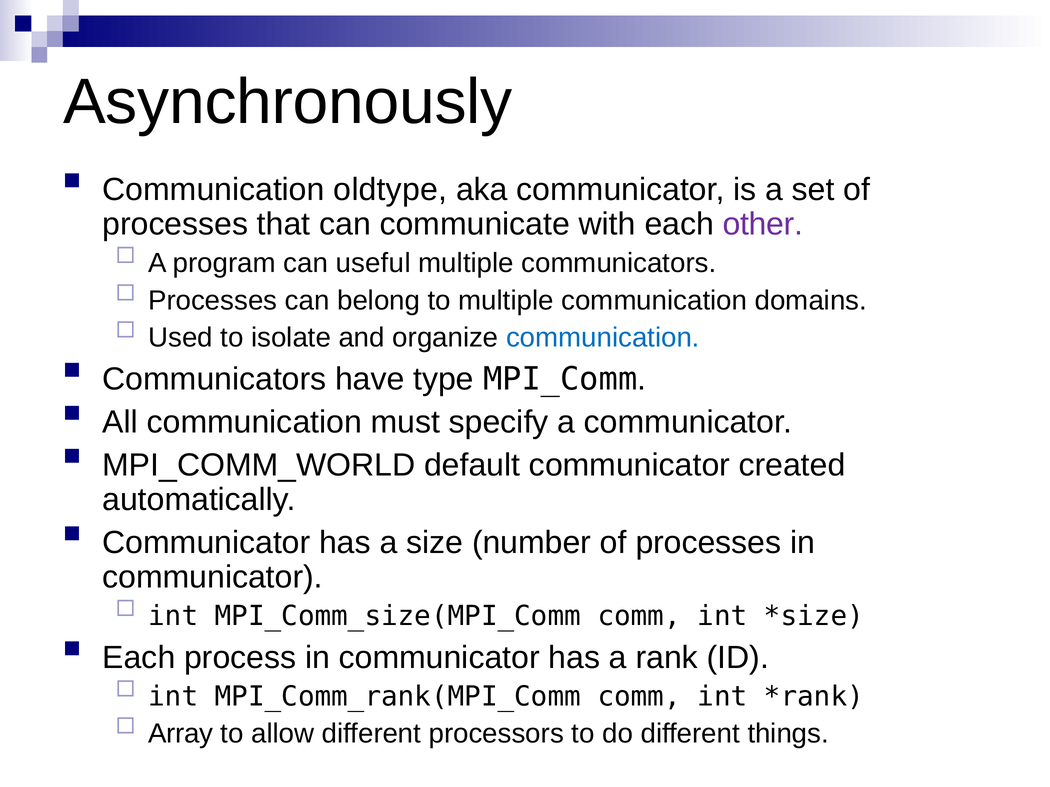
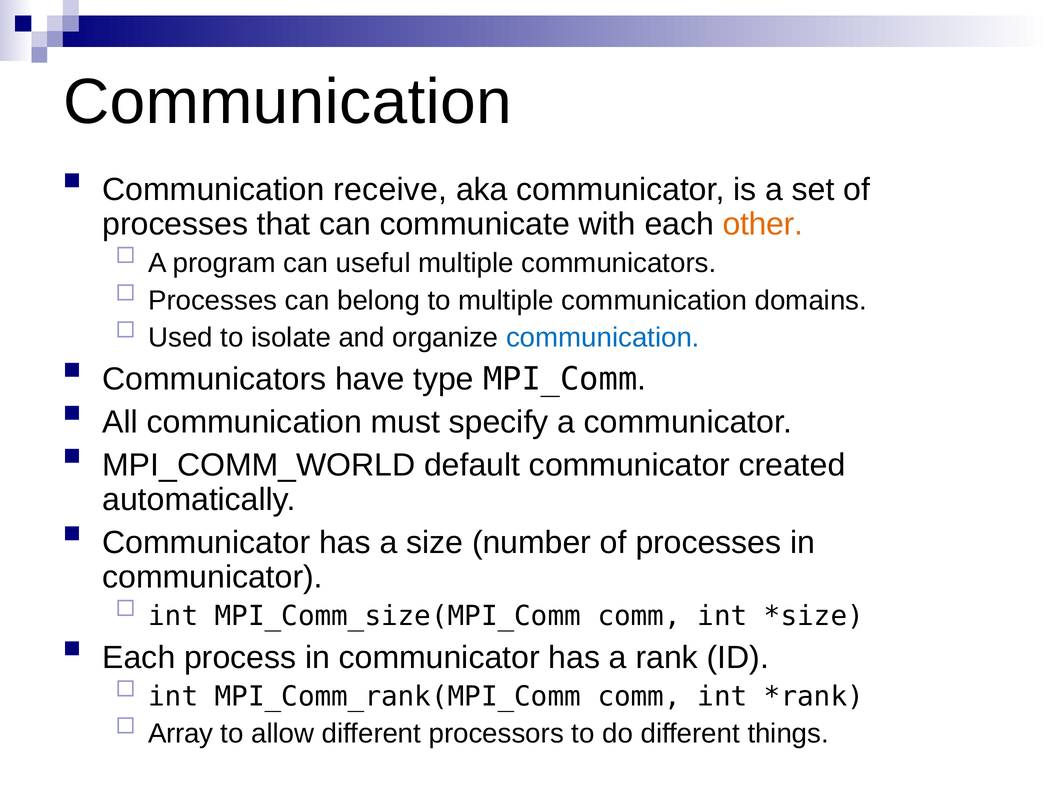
Asynchronously at (288, 102): Asynchronously -> Communication
oldtype: oldtype -> receive
other colour: purple -> orange
